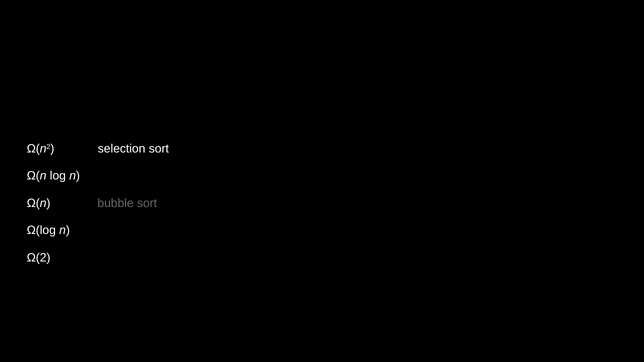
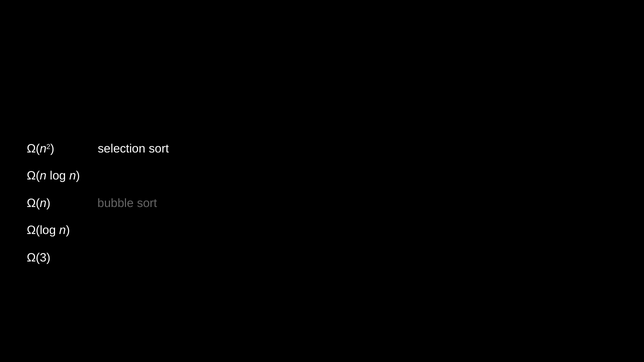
Ω(2: Ω(2 -> Ω(3
